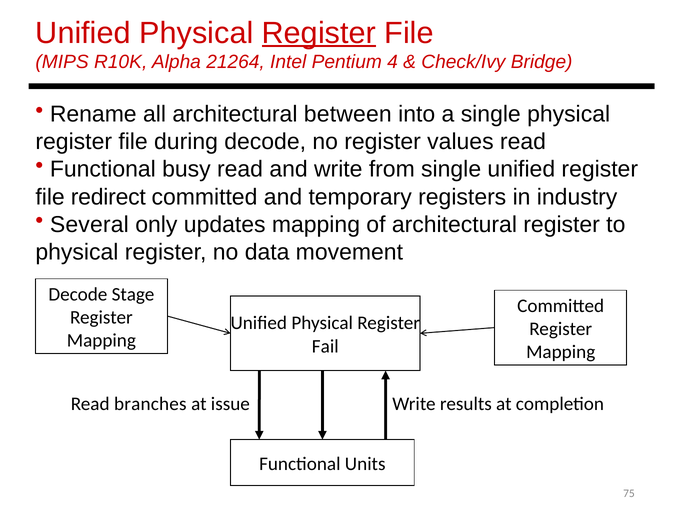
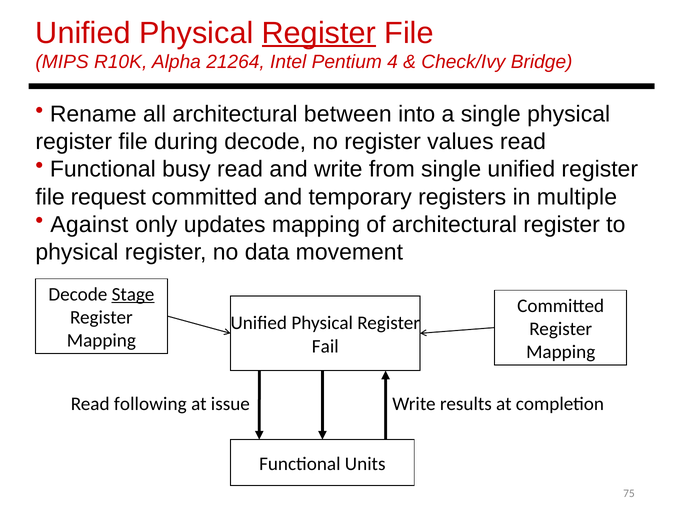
redirect: redirect -> request
industry: industry -> multiple
Several: Several -> Against
Stage underline: none -> present
branches: branches -> following
